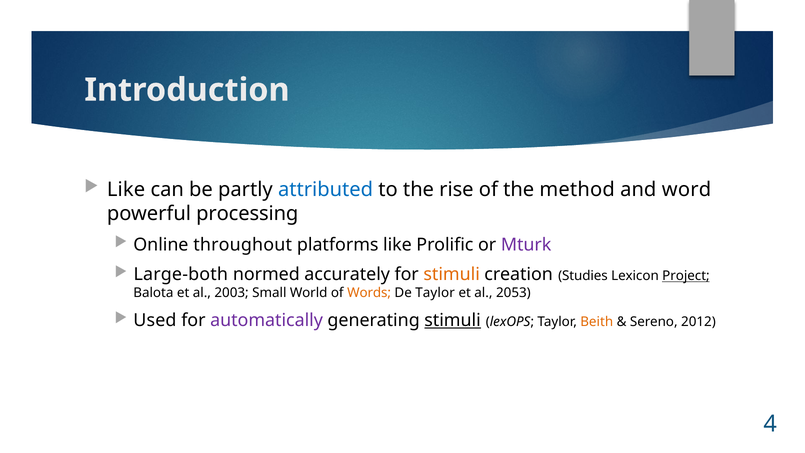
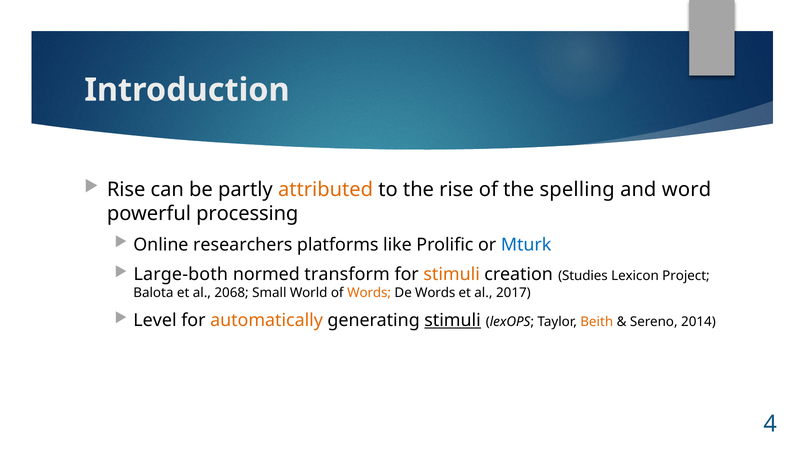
Like at (126, 189): Like -> Rise
attributed colour: blue -> orange
method: method -> spelling
throughout: throughout -> researchers
Mturk colour: purple -> blue
accurately: accurately -> transform
Project underline: present -> none
2003: 2003 -> 2068
De Taylor: Taylor -> Words
2053: 2053 -> 2017
Used: Used -> Level
automatically colour: purple -> orange
2012: 2012 -> 2014
